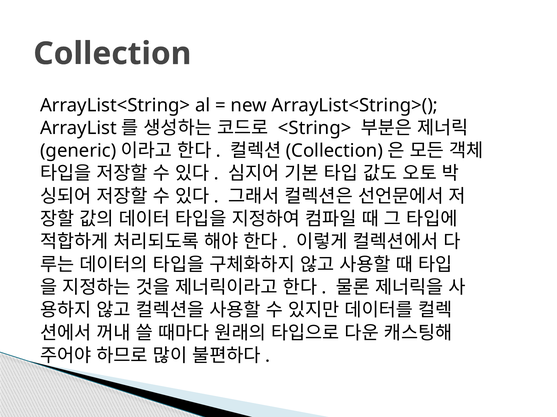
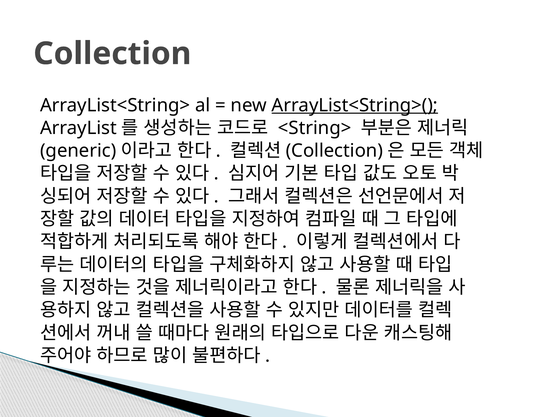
ArrayList<String>( underline: none -> present
